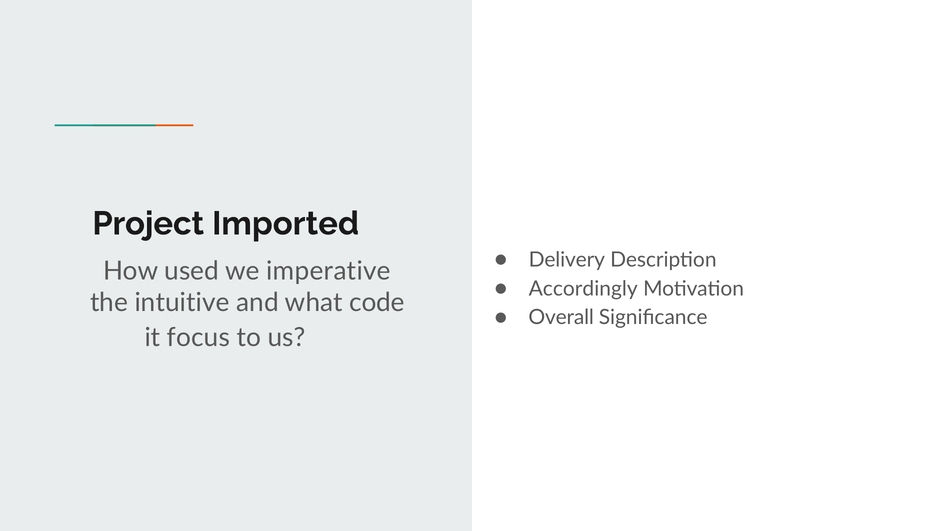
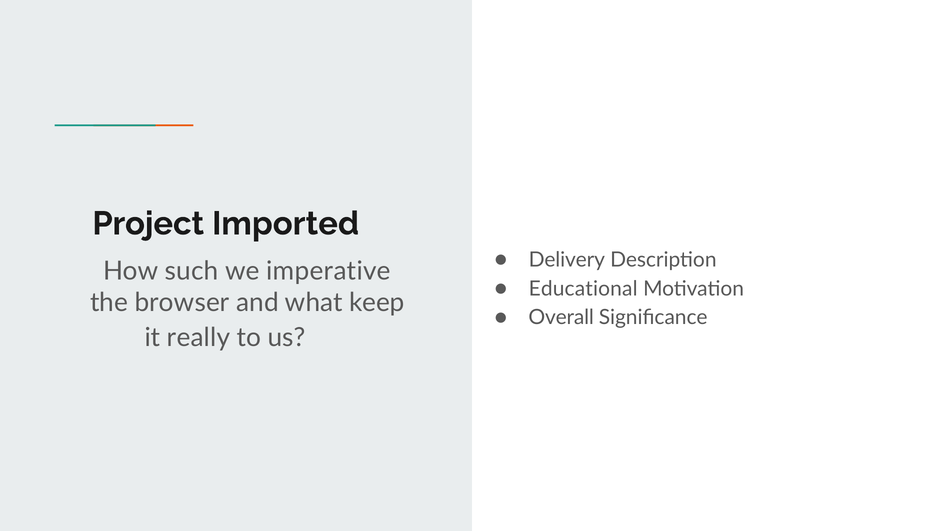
used: used -> such
Accordingly: Accordingly -> Educational
intuitive: intuitive -> browser
code: code -> keep
focus: focus -> really
